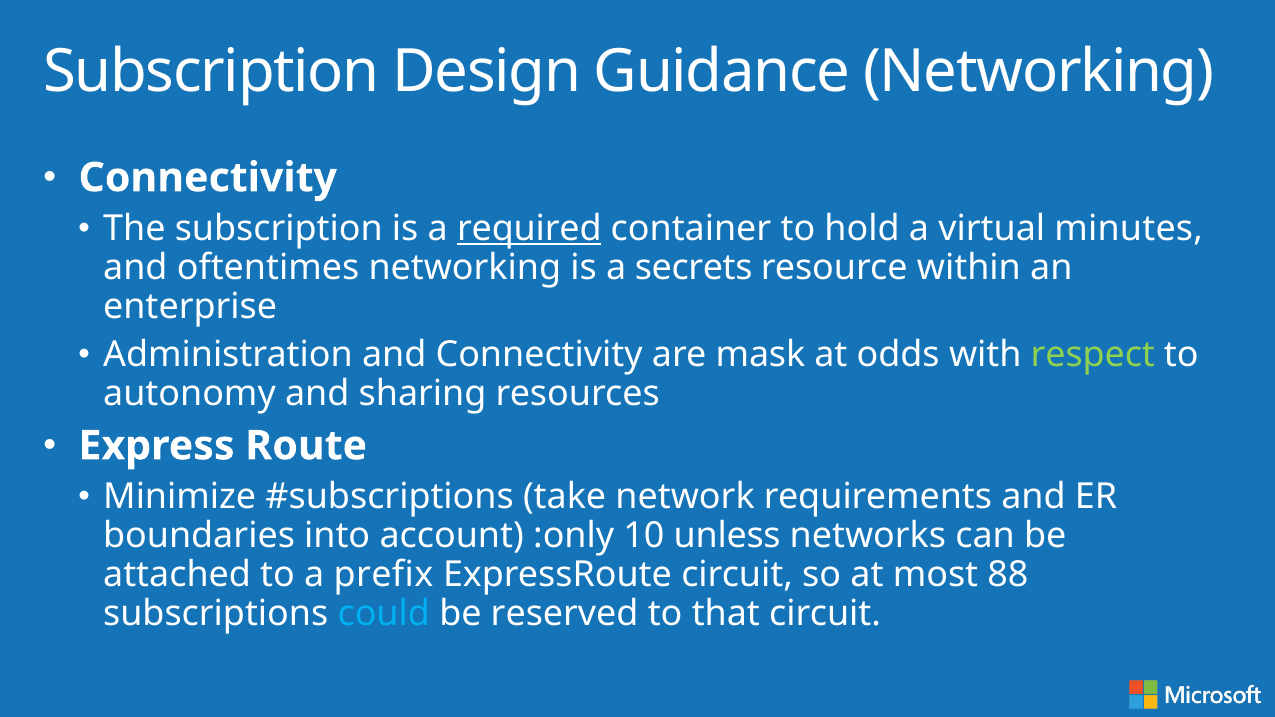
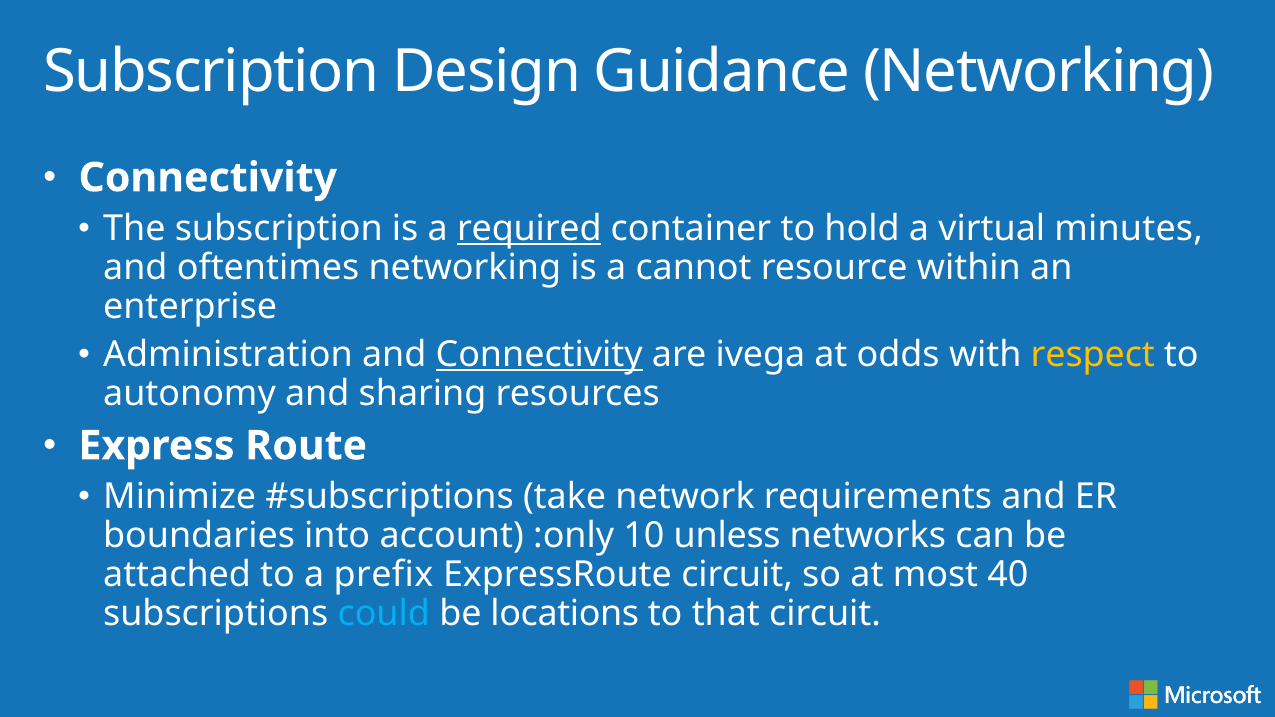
secrets: secrets -> cannot
Connectivity at (539, 355) underline: none -> present
mask: mask -> ivega
respect colour: light green -> yellow
88: 88 -> 40
reserved: reserved -> locations
